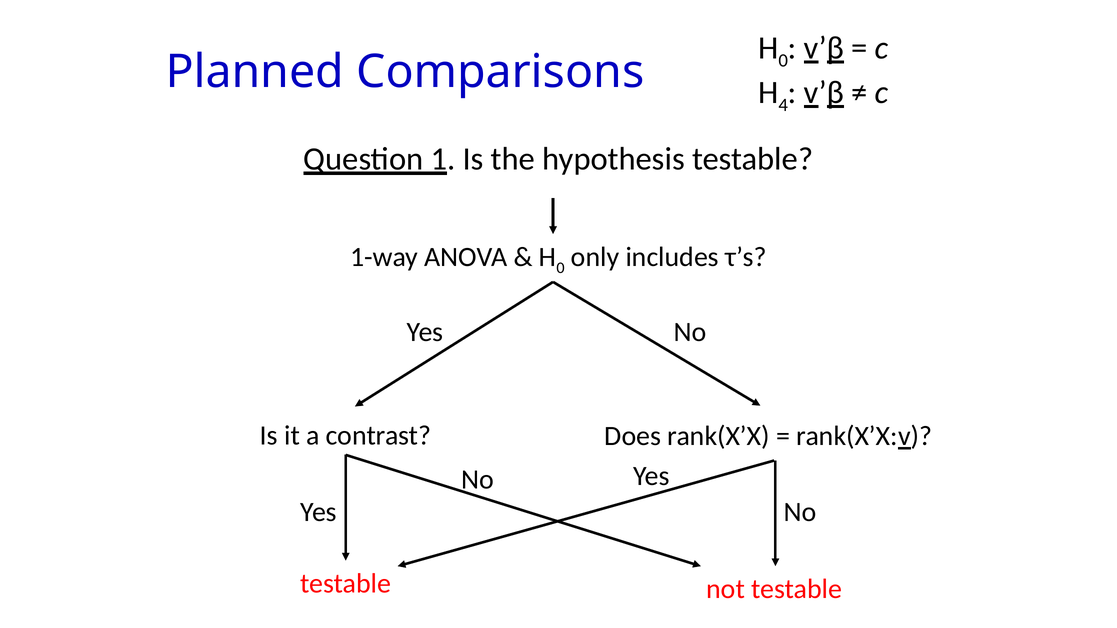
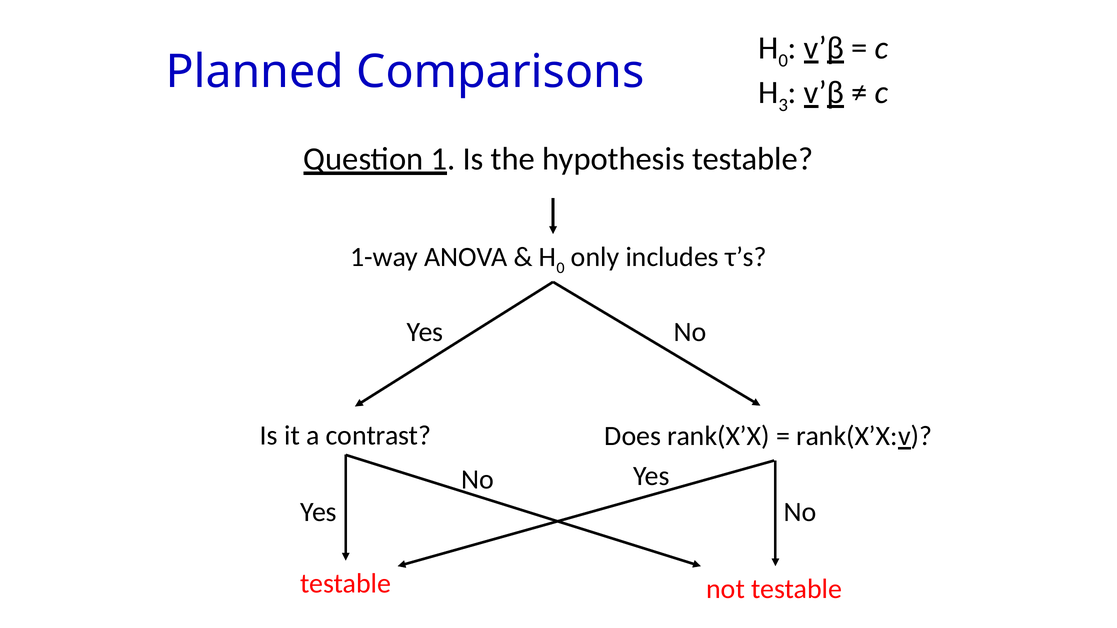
4: 4 -> 3
